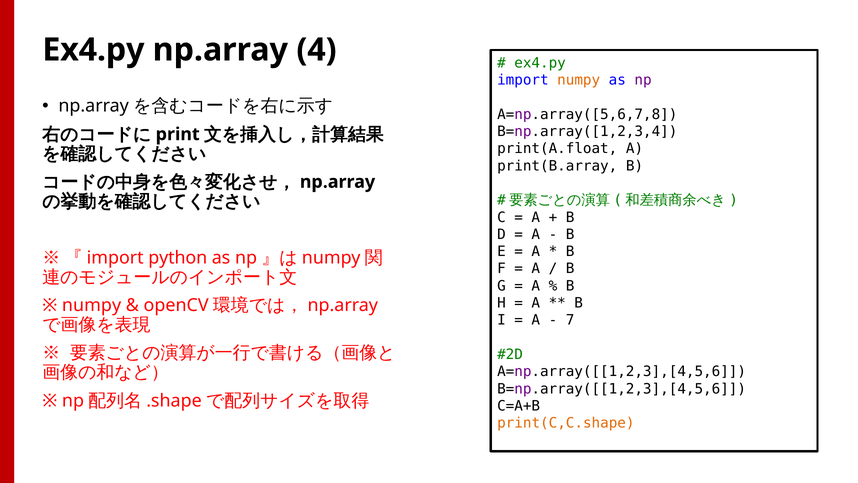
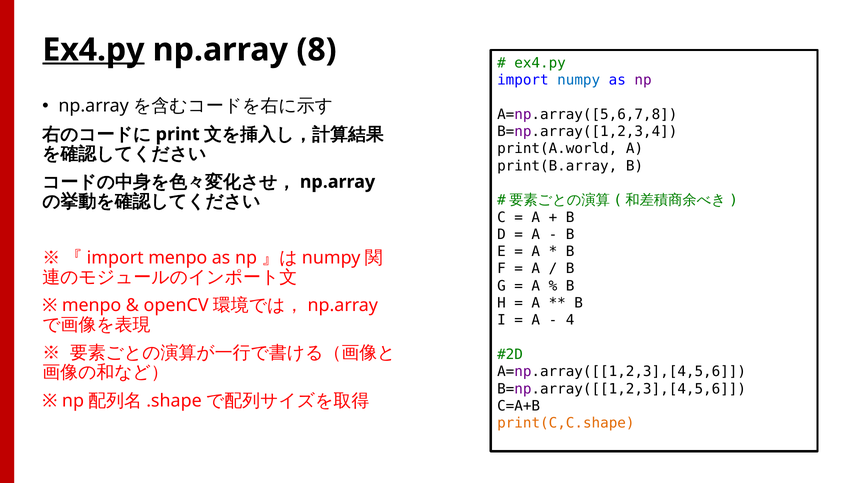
Ex4.py at (93, 50) underline: none -> present
4: 4 -> 8
numpy at (579, 80) colour: orange -> blue
print(A.float: print(A.float -> print(A.world
※『import python: python -> menpo
numpy at (92, 305): numpy -> menpo
7: 7 -> 4
